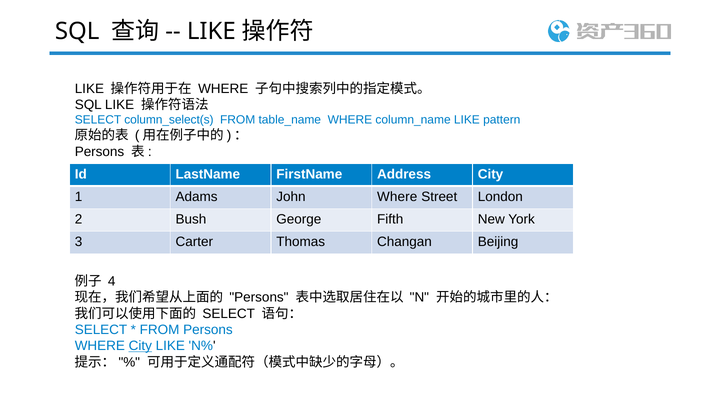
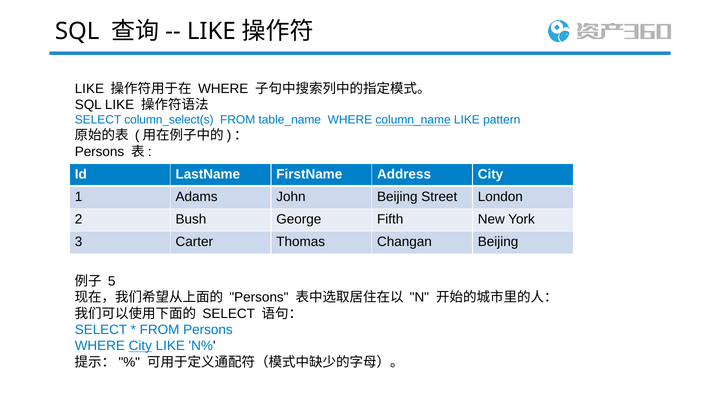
column_name underline: none -> present
John Where: Where -> Beijing
4: 4 -> 5
